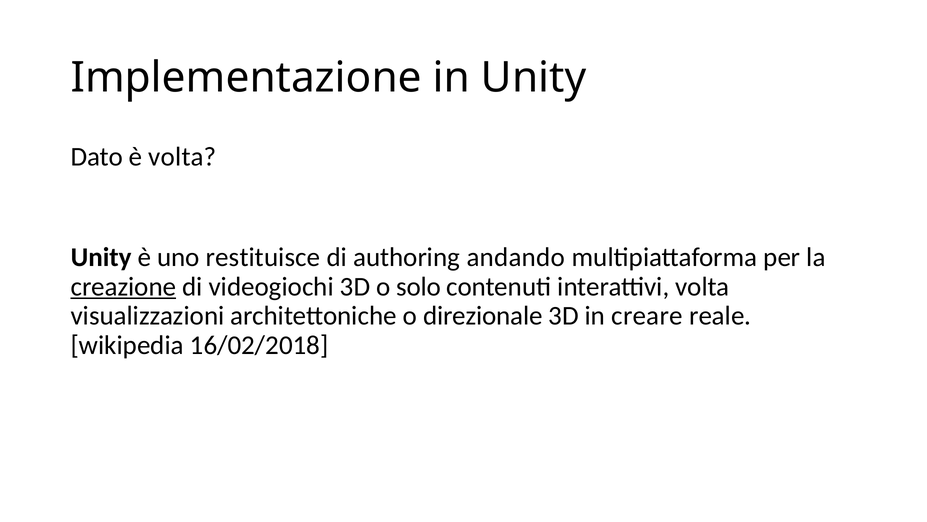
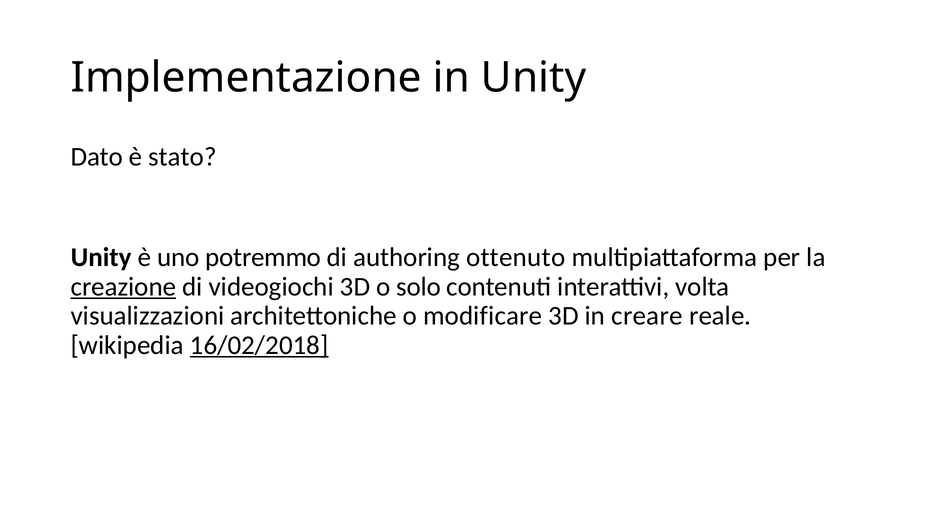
è volta: volta -> stato
restituisce: restituisce -> potremmo
andando: andando -> ottenuto
direzionale: direzionale -> modificare
16/02/2018 underline: none -> present
